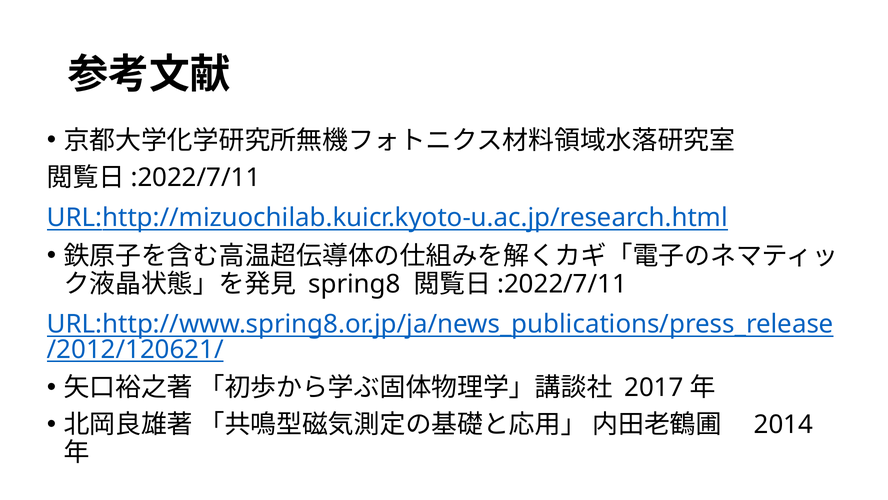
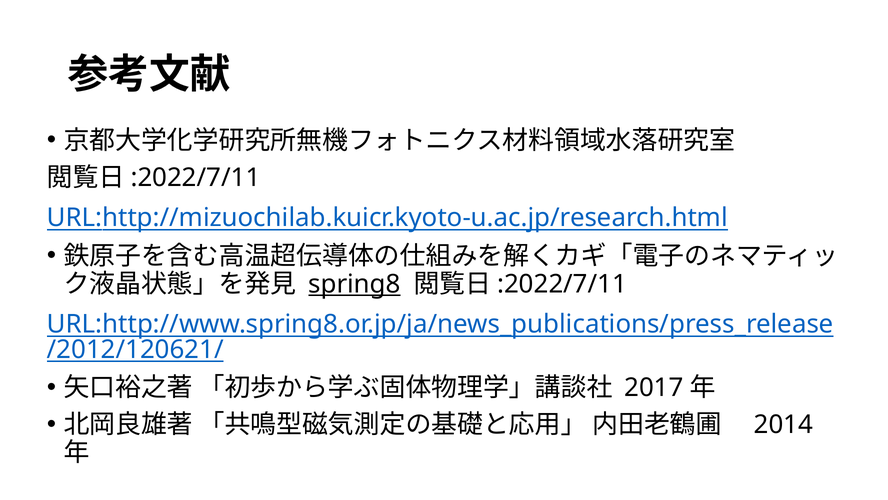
spring8 underline: none -> present
